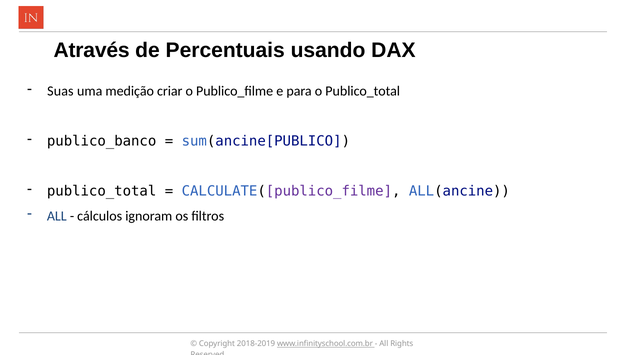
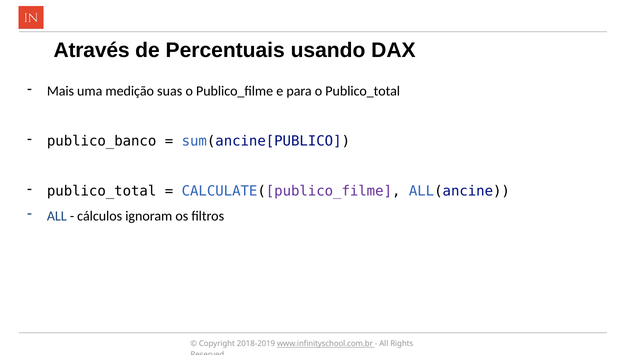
Suas: Suas -> Mais
criar: criar -> suas
